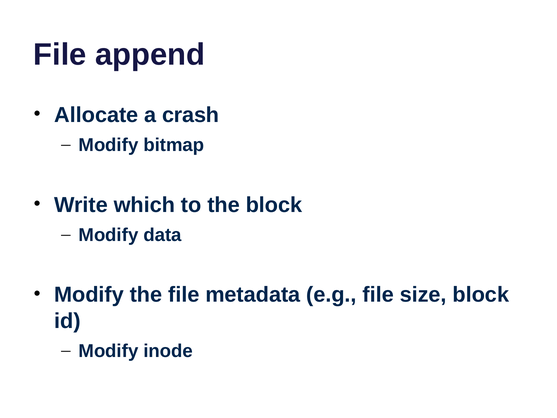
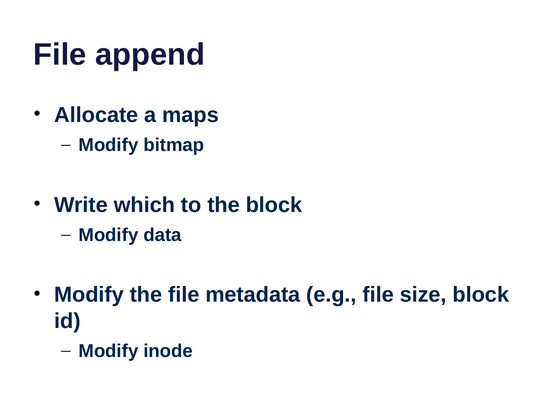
crash: crash -> maps
